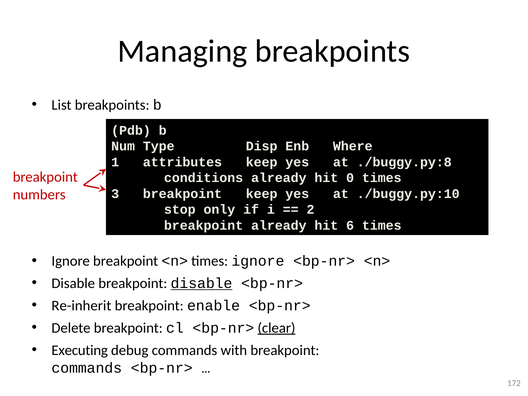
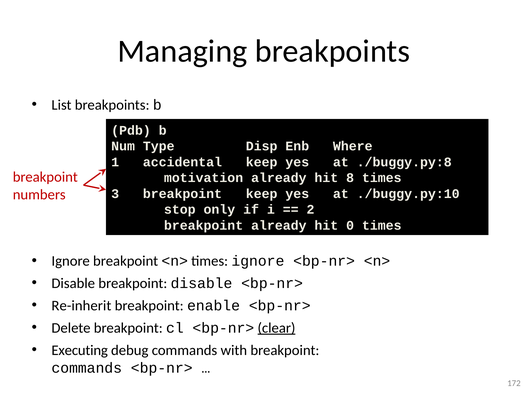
attributes: attributes -> accidental
conditions: conditions -> motivation
0: 0 -> 8
6: 6 -> 0
disable at (202, 283) underline: present -> none
